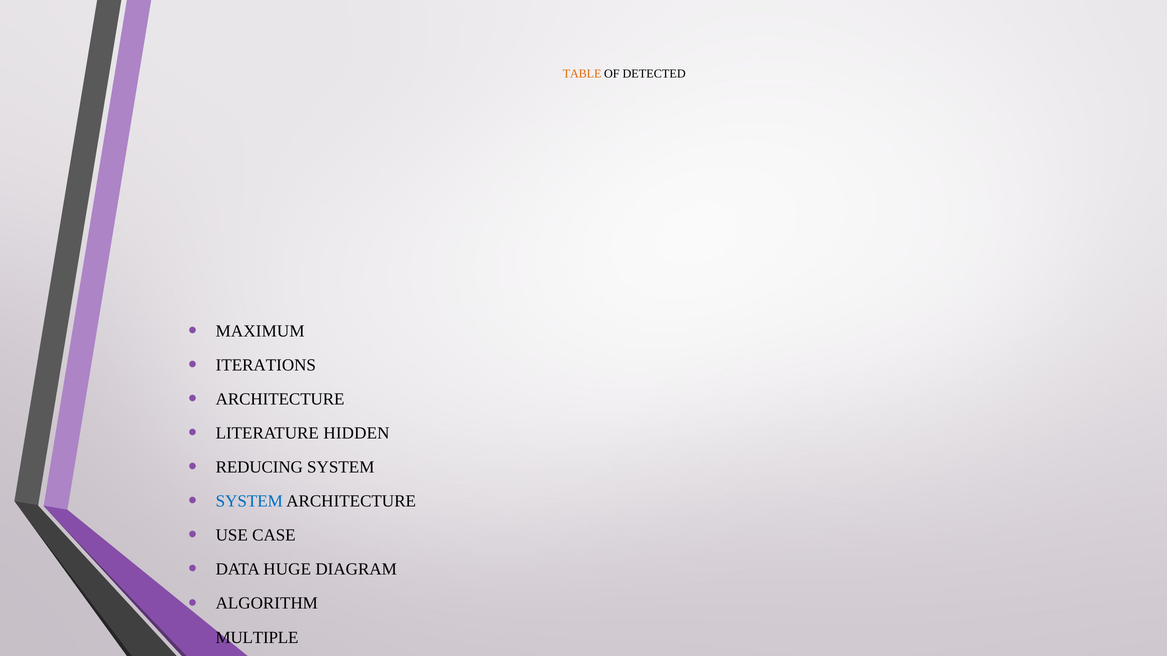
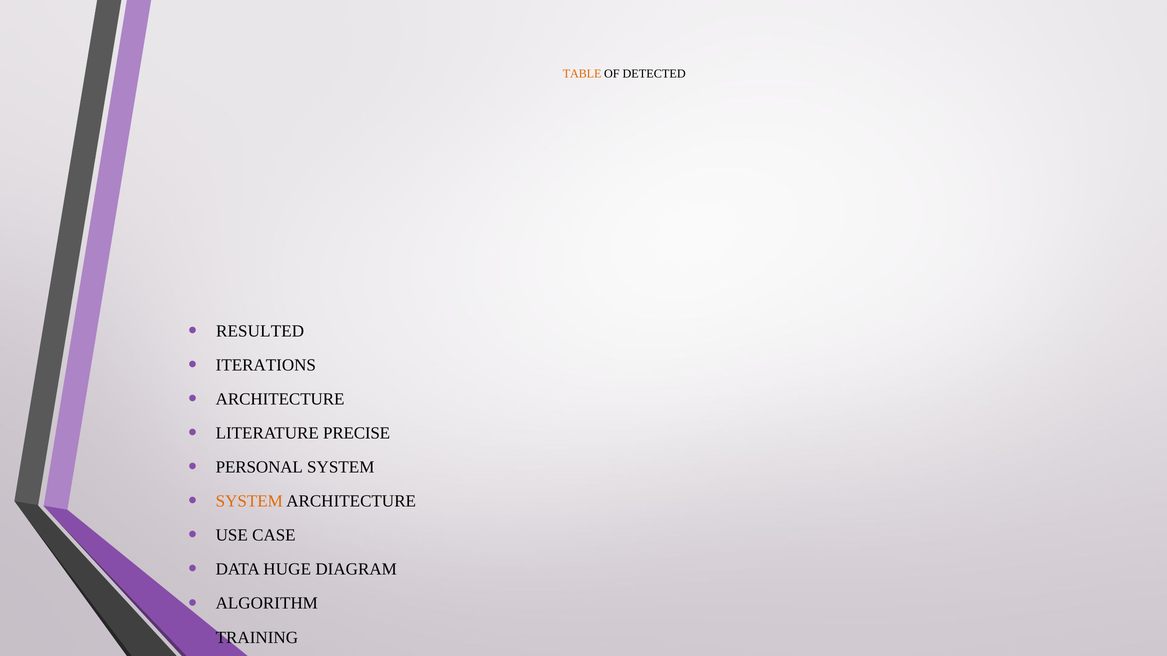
MAXIMUM: MAXIMUM -> RESULTED
HIDDEN: HIDDEN -> PRECISE
REDUCING: REDUCING -> PERSONAL
SYSTEM at (249, 502) colour: blue -> orange
MULTIPLE: MULTIPLE -> TRAINING
